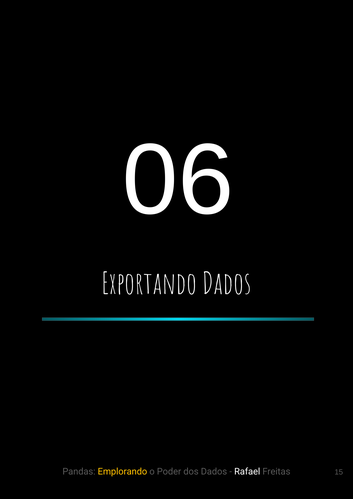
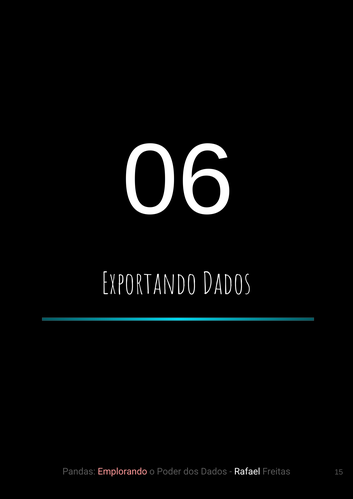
Emplorando colour: yellow -> pink
